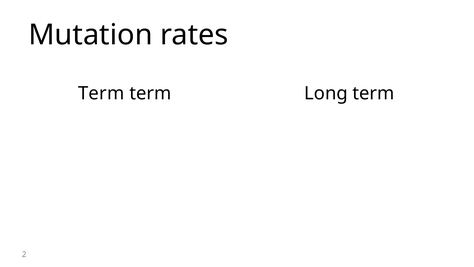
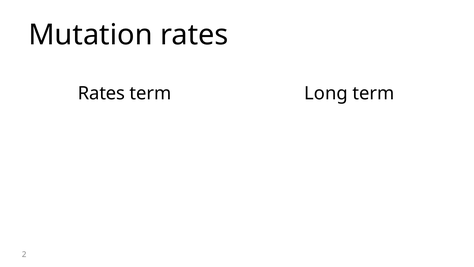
Term at (101, 93): Term -> Rates
